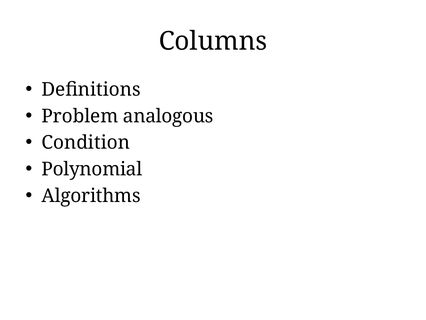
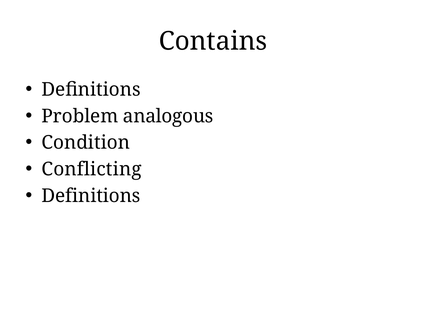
Columns: Columns -> Contains
Polynomial: Polynomial -> Conflicting
Algorithms at (91, 196): Algorithms -> Definitions
